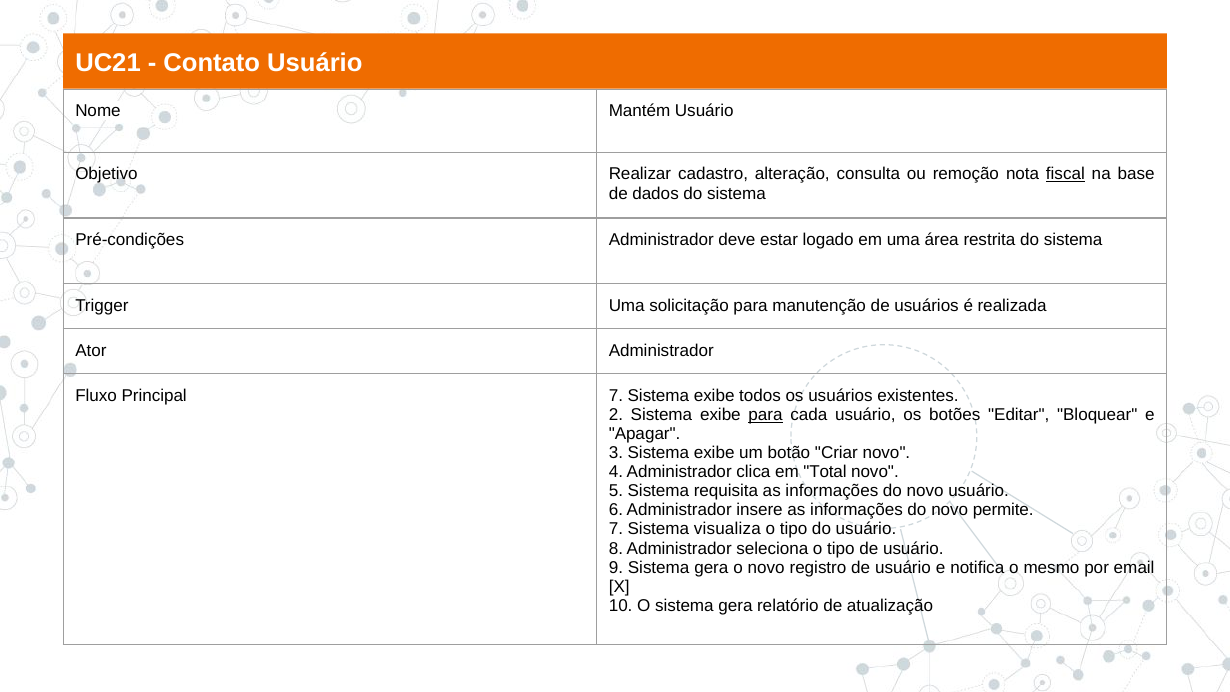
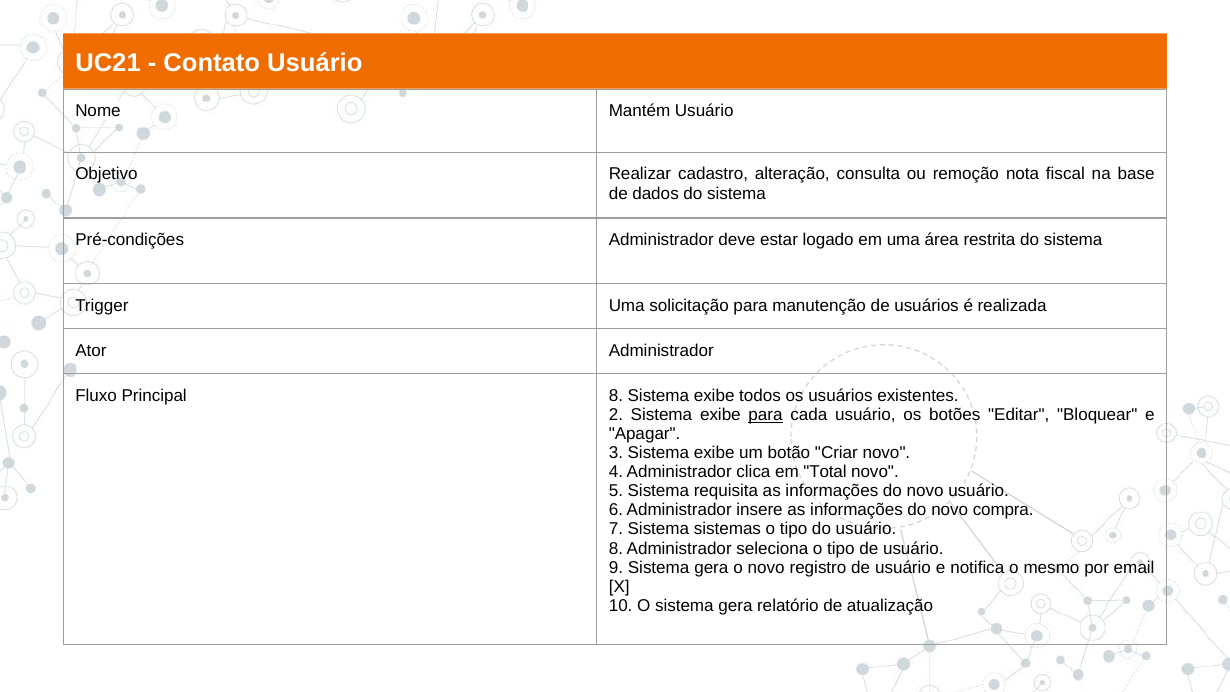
fiscal underline: present -> none
Principal 7: 7 -> 8
permite: permite -> compra
visualiza: visualiza -> sistemas
